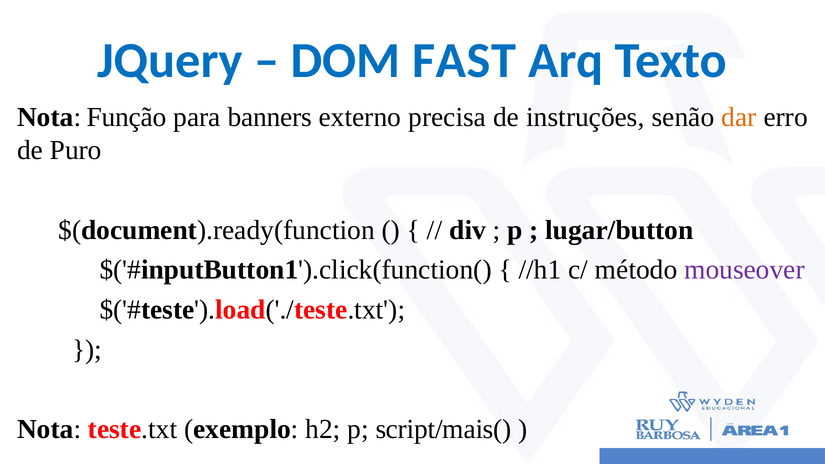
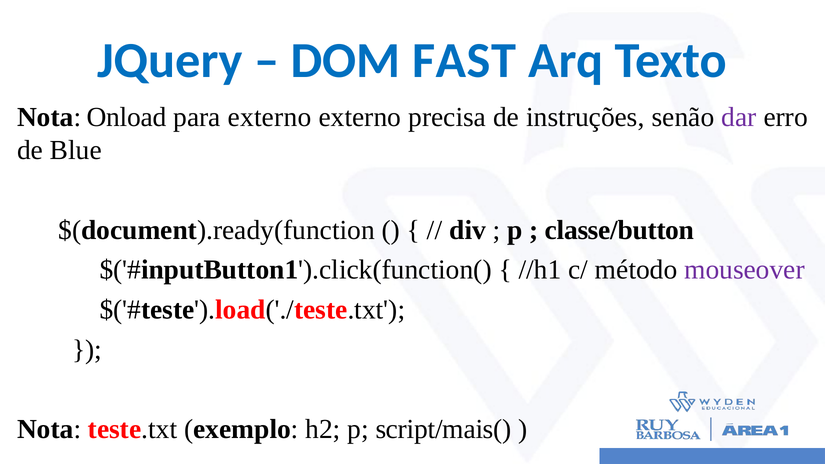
Função: Função -> Onload
para banners: banners -> externo
dar colour: orange -> purple
Puro: Puro -> Blue
lugar/button: lugar/button -> classe/button
